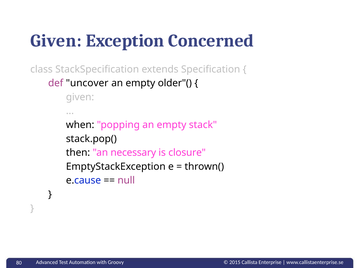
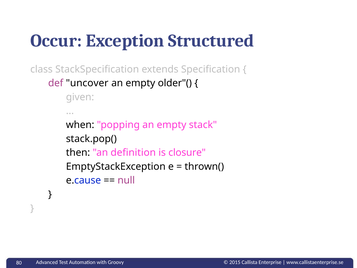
Given at (56, 41): Given -> Occur
Concerned: Concerned -> Structured
necessary: necessary -> definition
